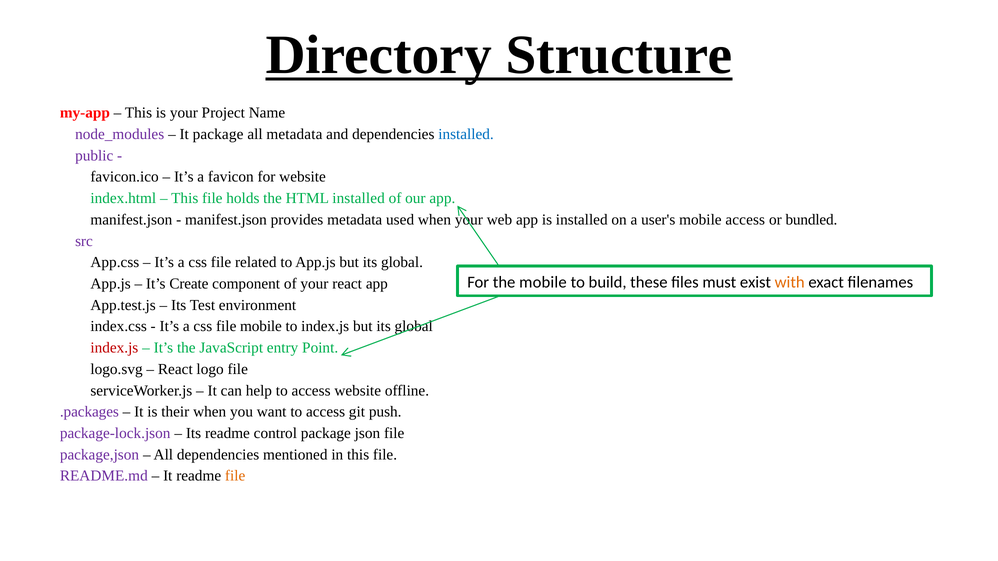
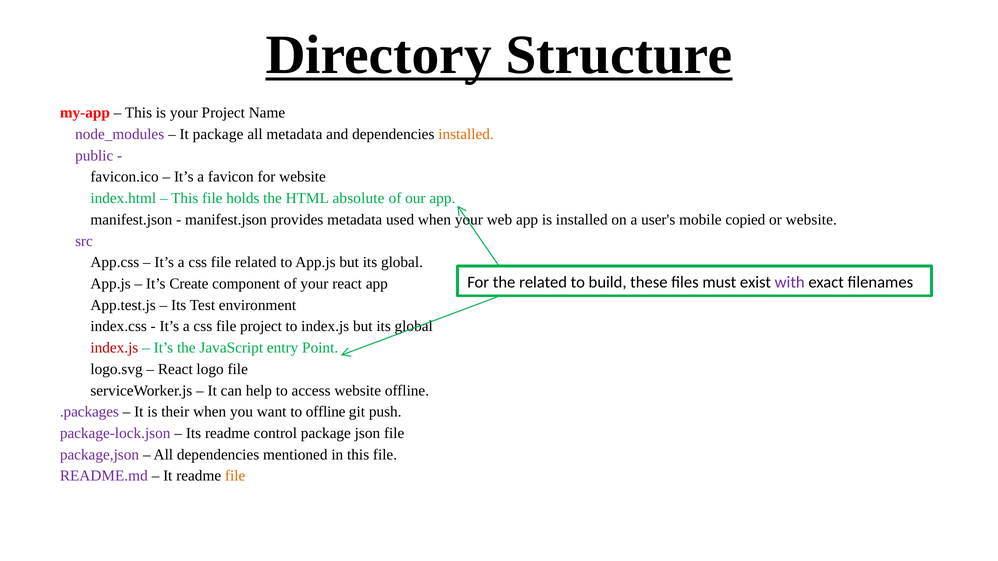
installed at (466, 134) colour: blue -> orange
HTML installed: installed -> absolute
mobile access: access -> copied
or bundled: bundled -> website
the mobile: mobile -> related
with colour: orange -> purple
file mobile: mobile -> project
want to access: access -> offline
